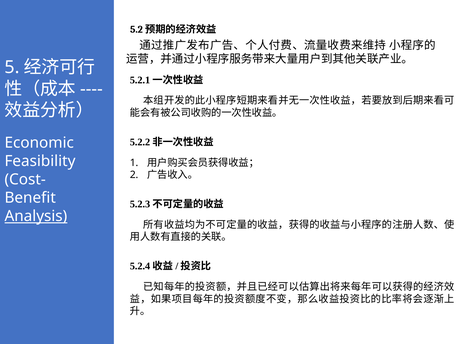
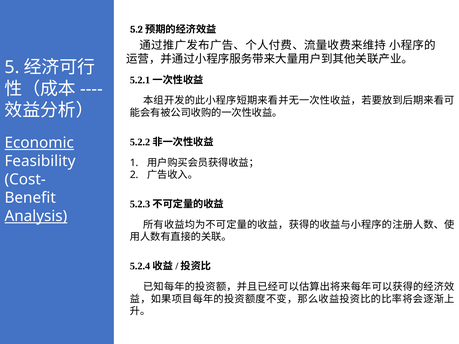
Economic underline: none -> present
